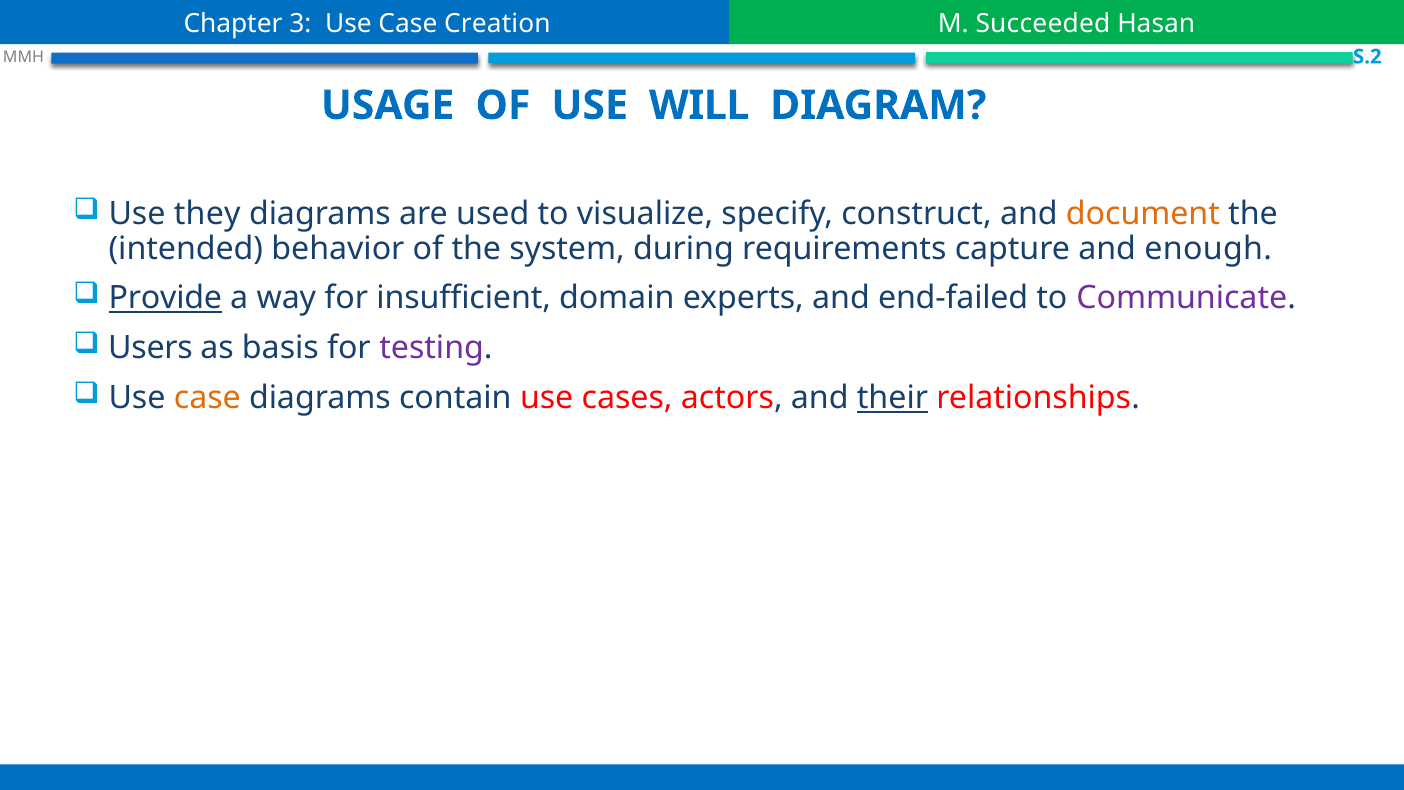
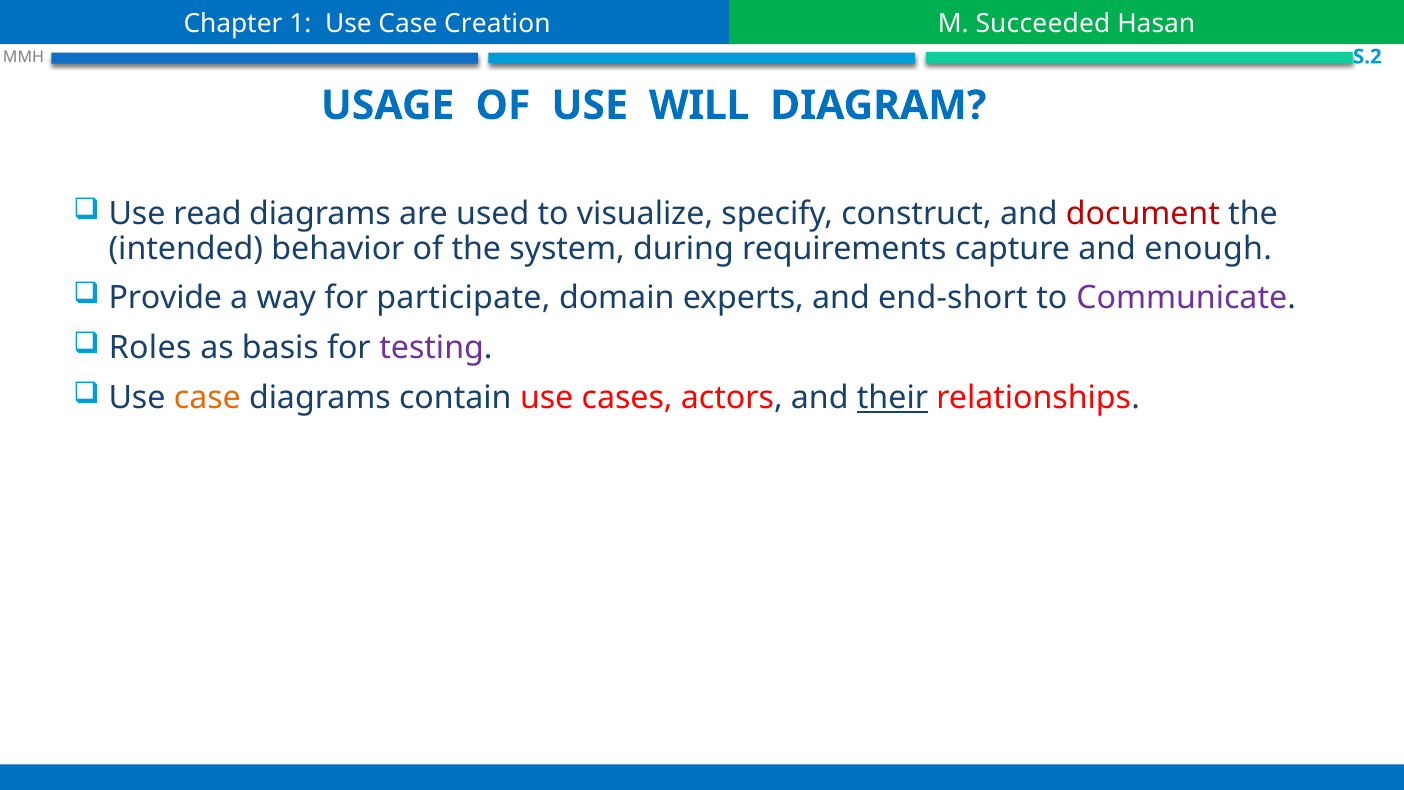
3: 3 -> 1
they: they -> read
document colour: orange -> red
Provide underline: present -> none
insufficient: insufficient -> participate
end-failed: end-failed -> end-short
Users: Users -> Roles
